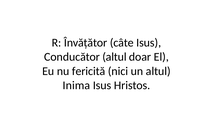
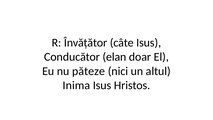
Conducător altul: altul -> elan
fericită: fericită -> păteze
